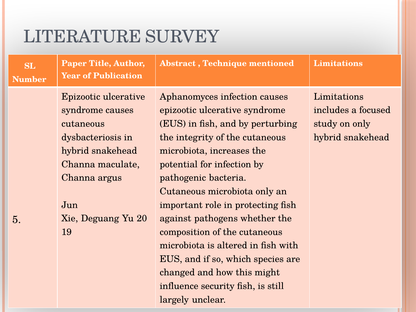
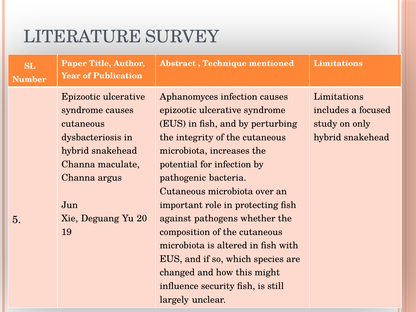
microbiota only: only -> over
